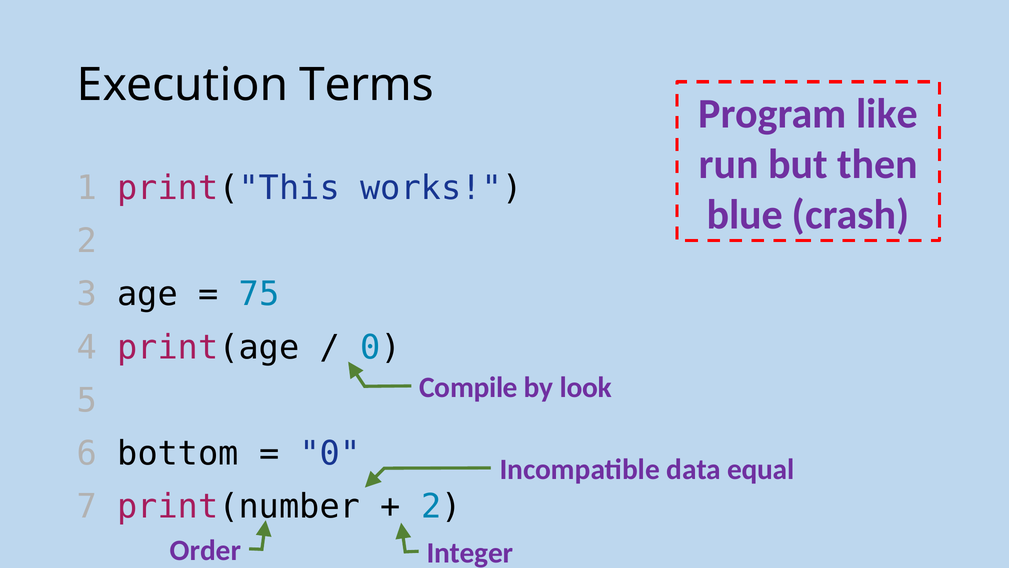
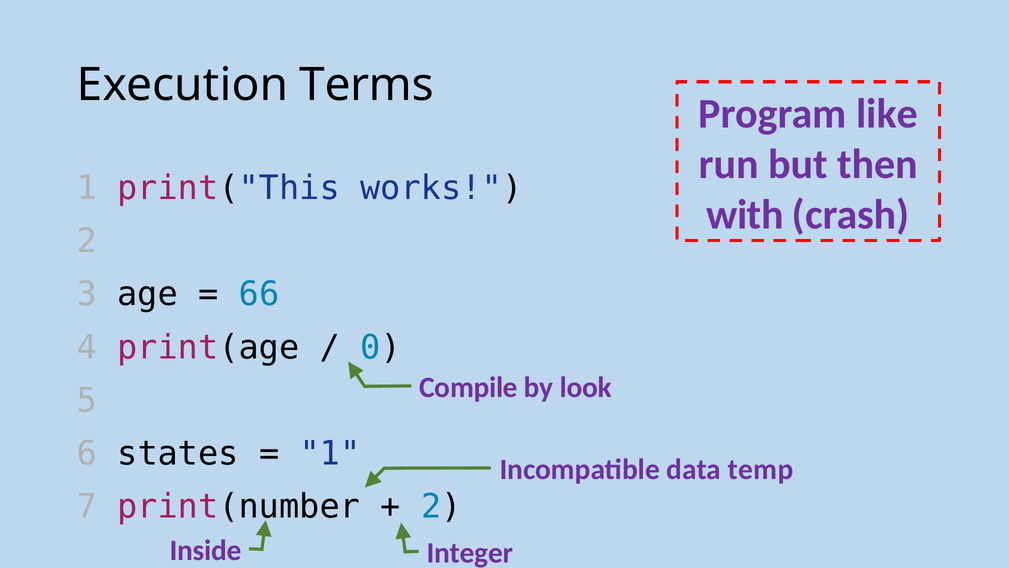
blue: blue -> with
75: 75 -> 66
bottom: bottom -> states
0 at (330, 453): 0 -> 1
equal: equal -> temp
Order: Order -> Inside
